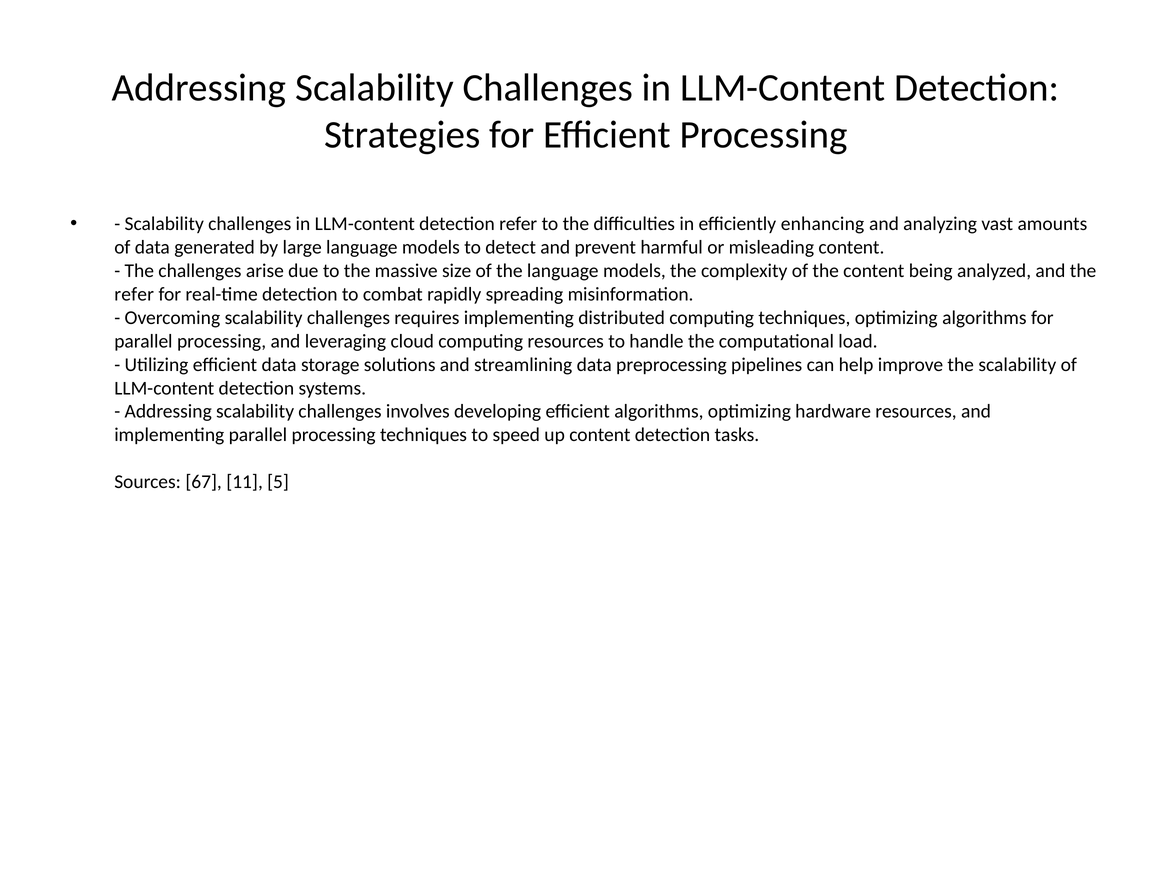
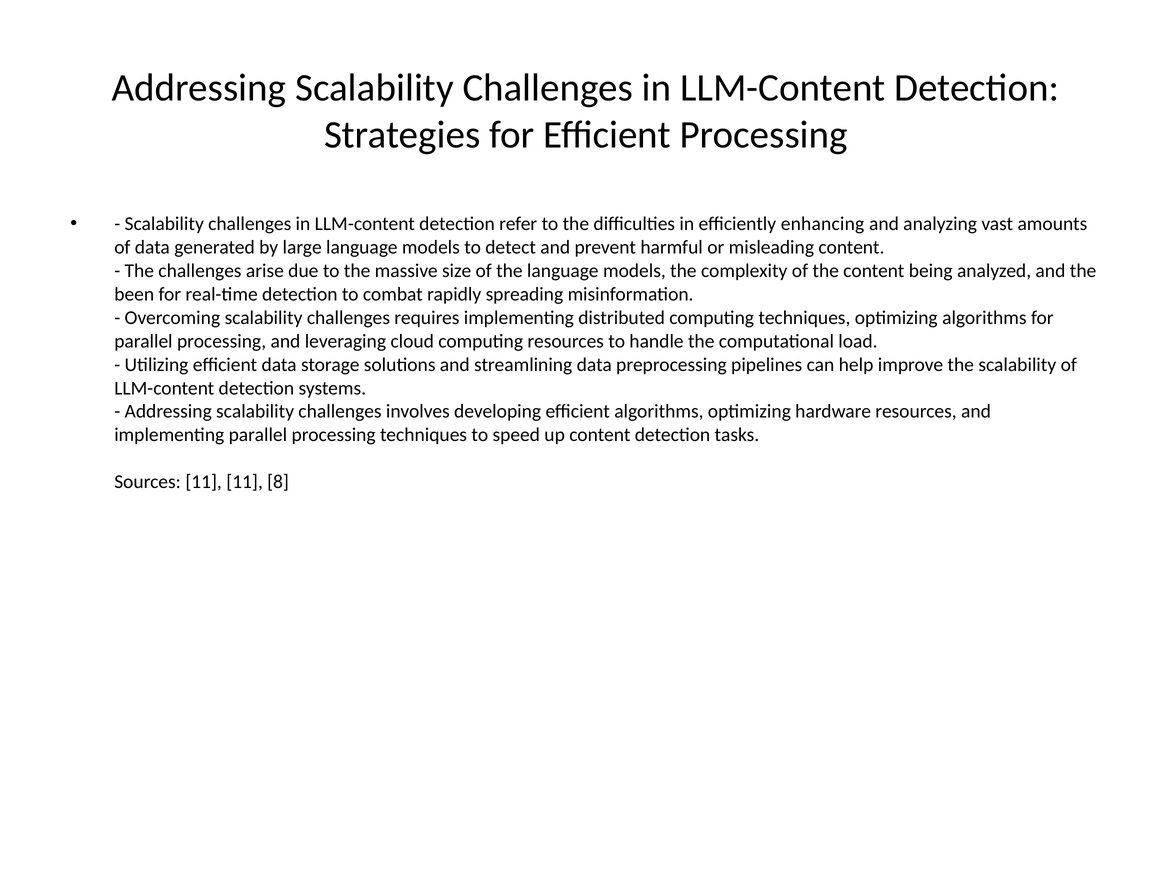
refer at (134, 294): refer -> been
Sources 67: 67 -> 11
5: 5 -> 8
